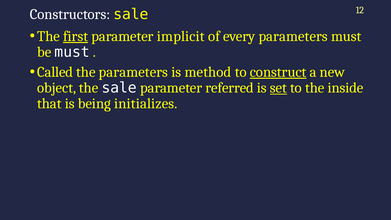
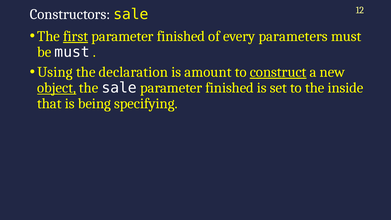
implicit at (181, 36): implicit -> finished
Called: Called -> Using
the parameters: parameters -> declaration
method: method -> amount
object underline: none -> present
referred at (230, 88): referred -> finished
set underline: present -> none
initializes: initializes -> specifying
